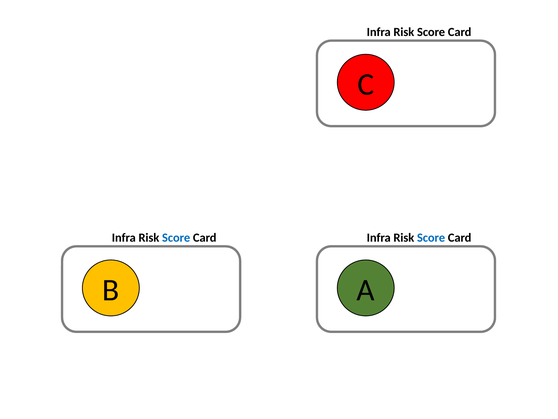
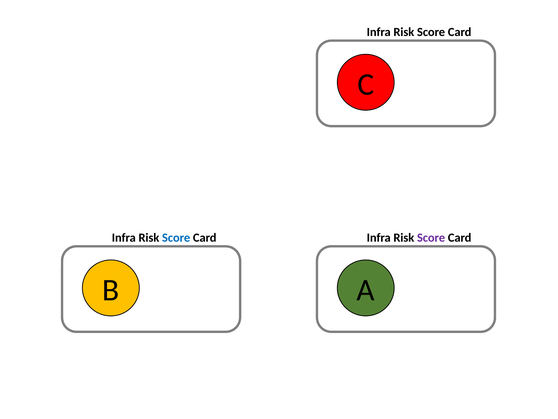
Score at (431, 238) colour: blue -> purple
